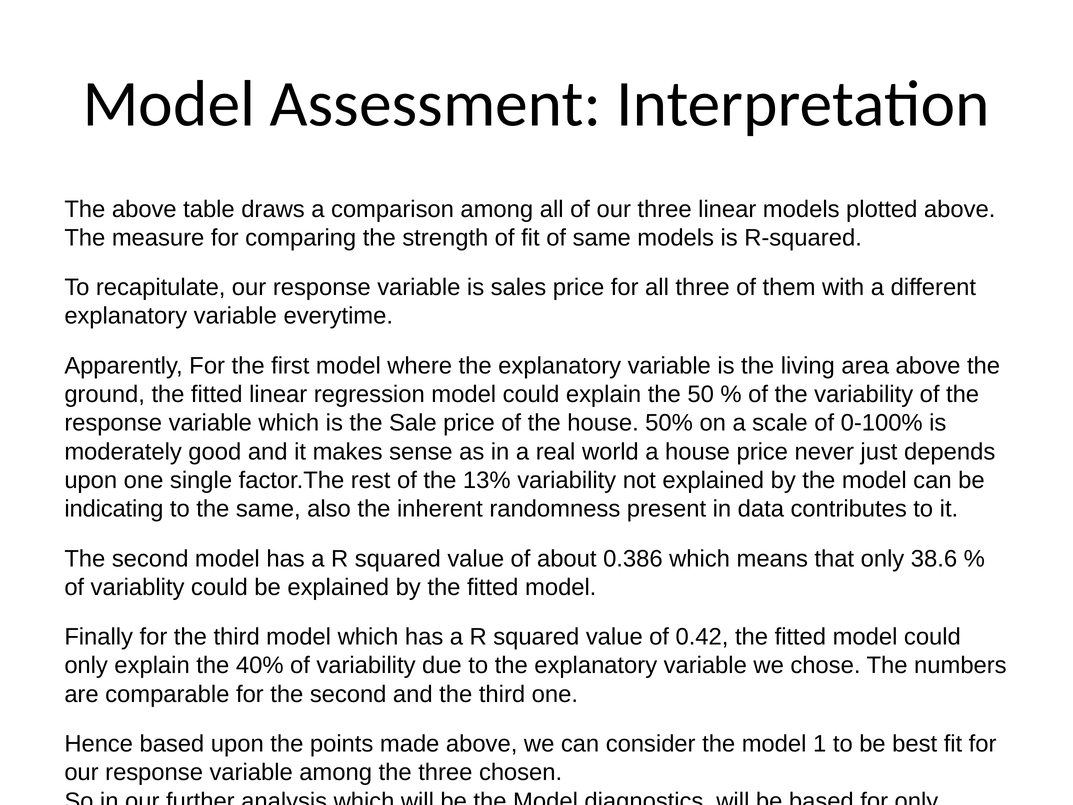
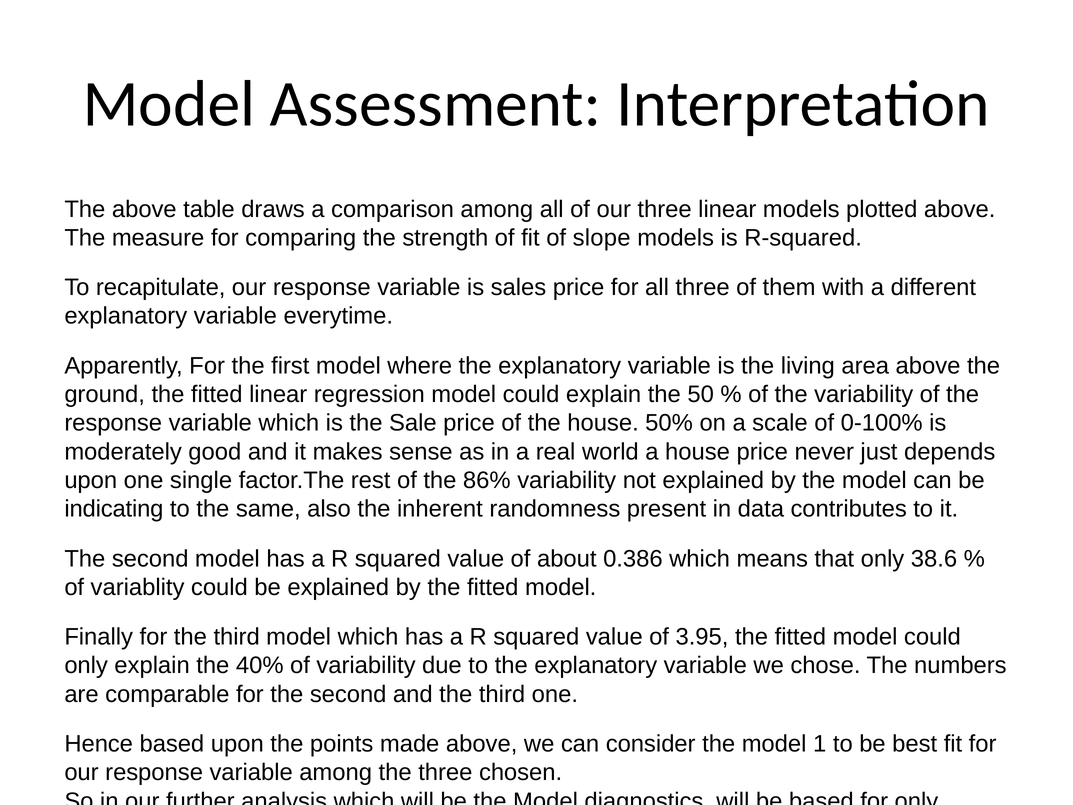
of same: same -> slope
13%: 13% -> 86%
0.42: 0.42 -> 3.95
